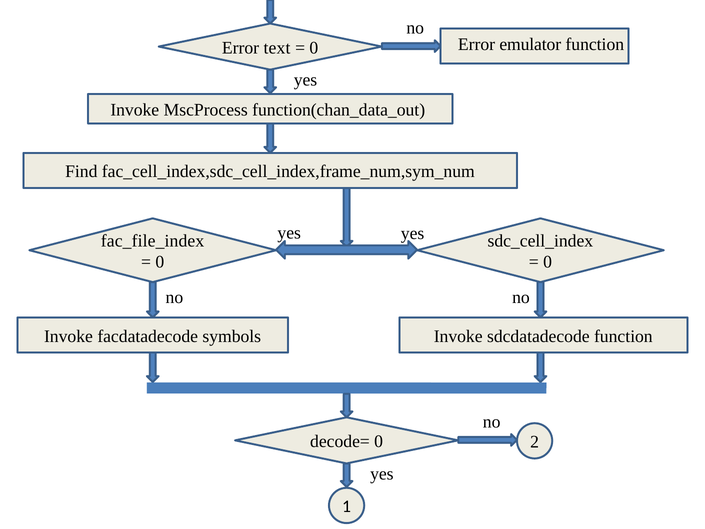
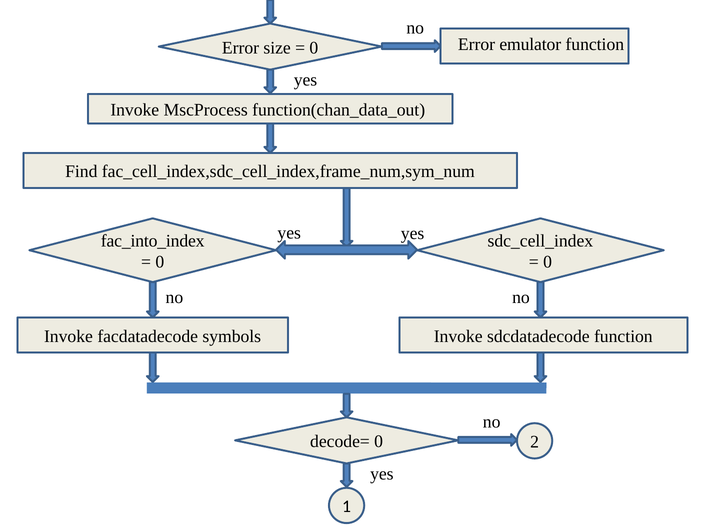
text: text -> size
fac_file_index: fac_file_index -> fac_into_index
